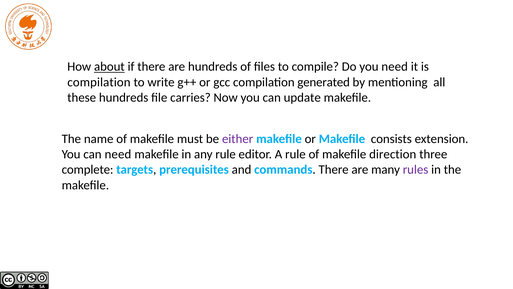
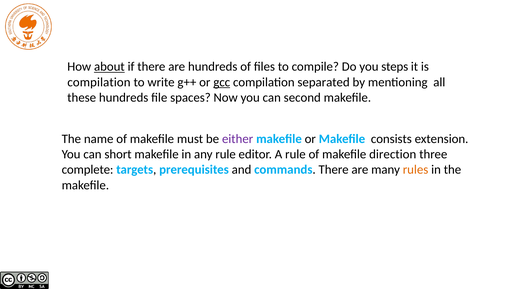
you need: need -> steps
gcc underline: none -> present
generated: generated -> separated
carries: carries -> spaces
update: update -> second
can need: need -> short
rules colour: purple -> orange
